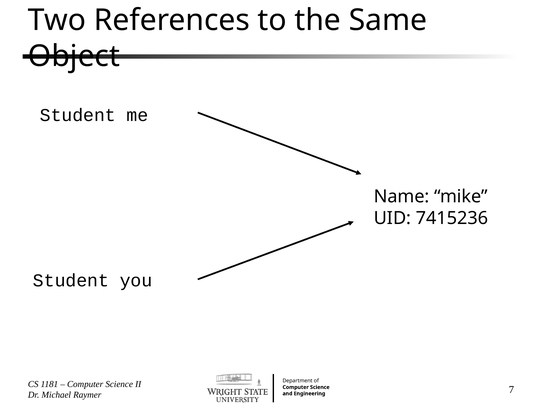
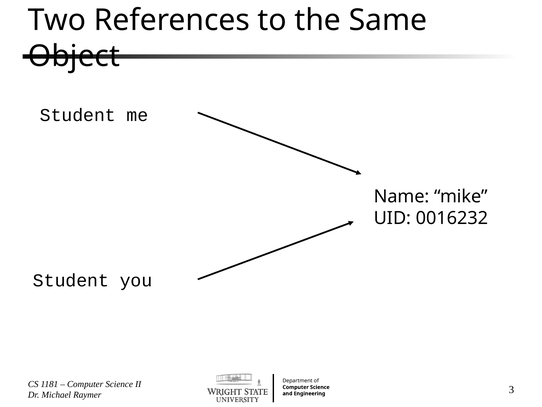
7415236: 7415236 -> 0016232
7: 7 -> 3
